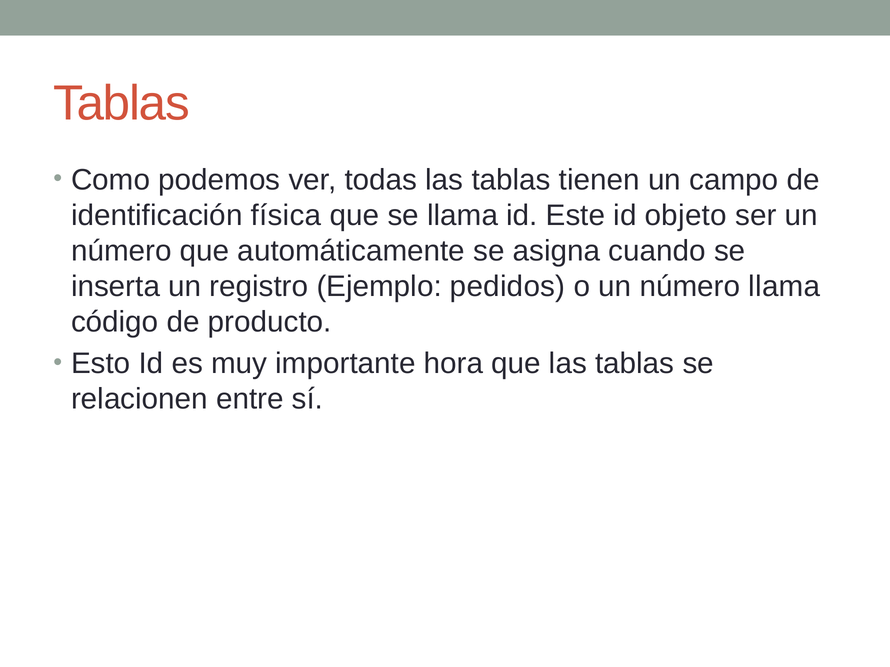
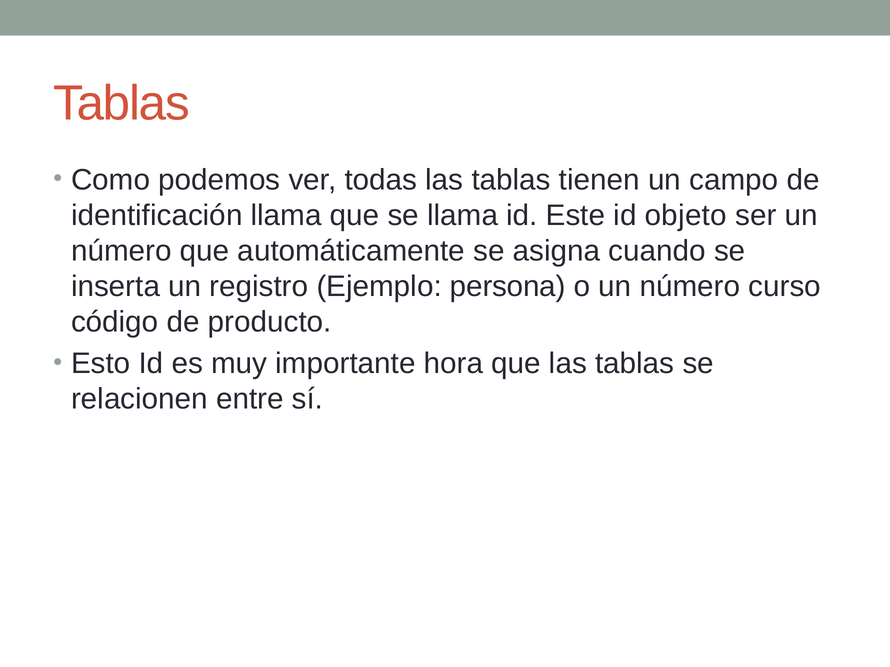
identificación física: física -> llama
pedidos: pedidos -> persona
número llama: llama -> curso
